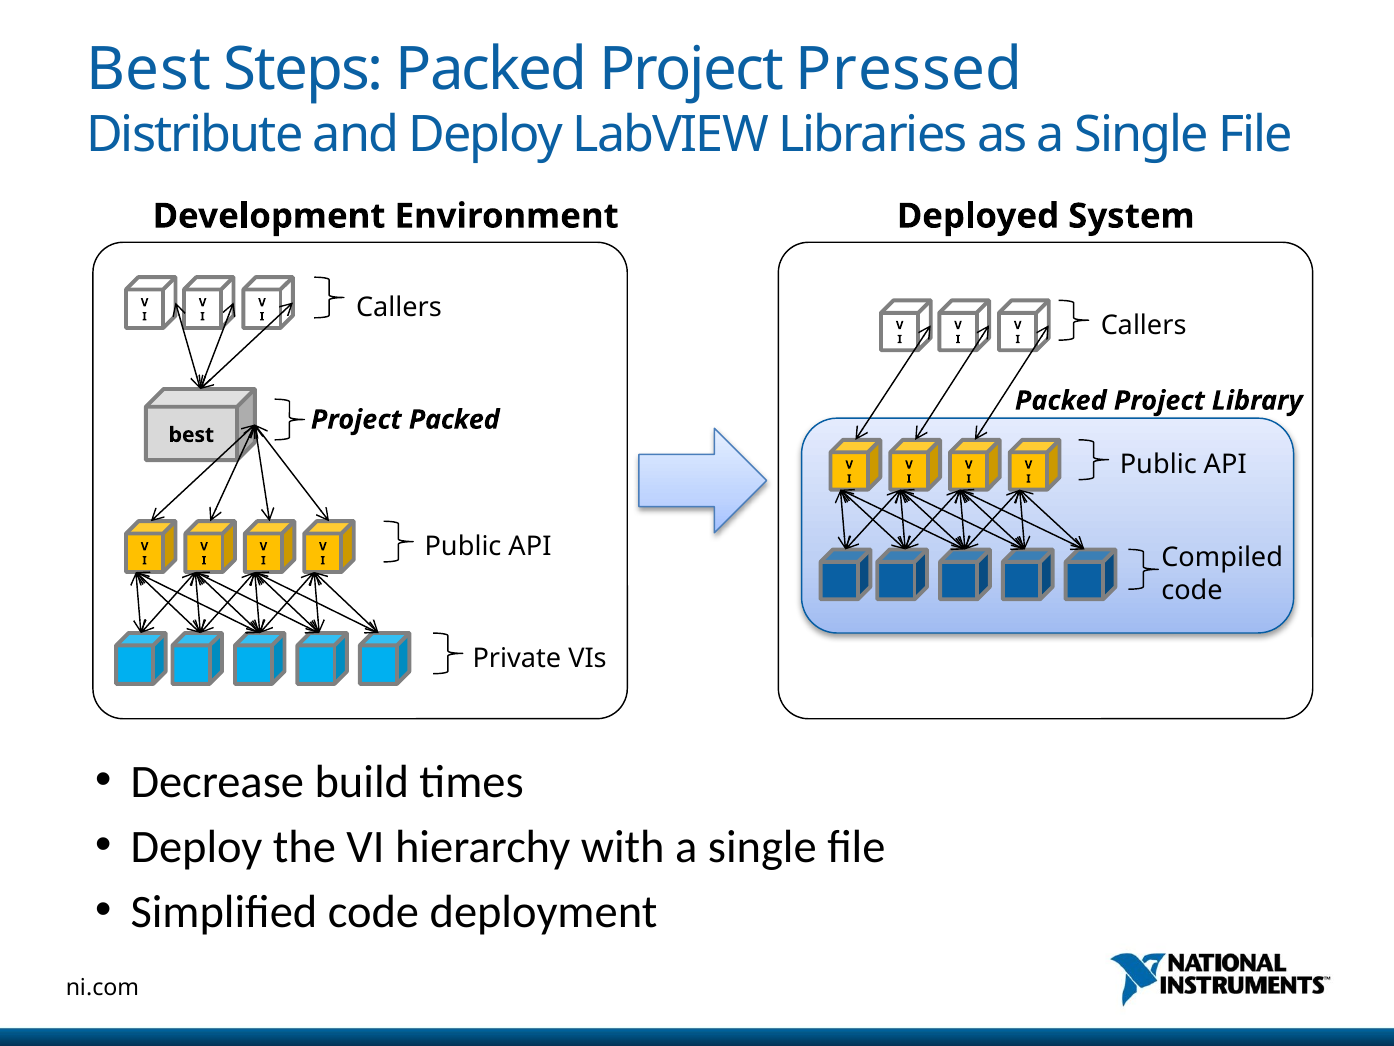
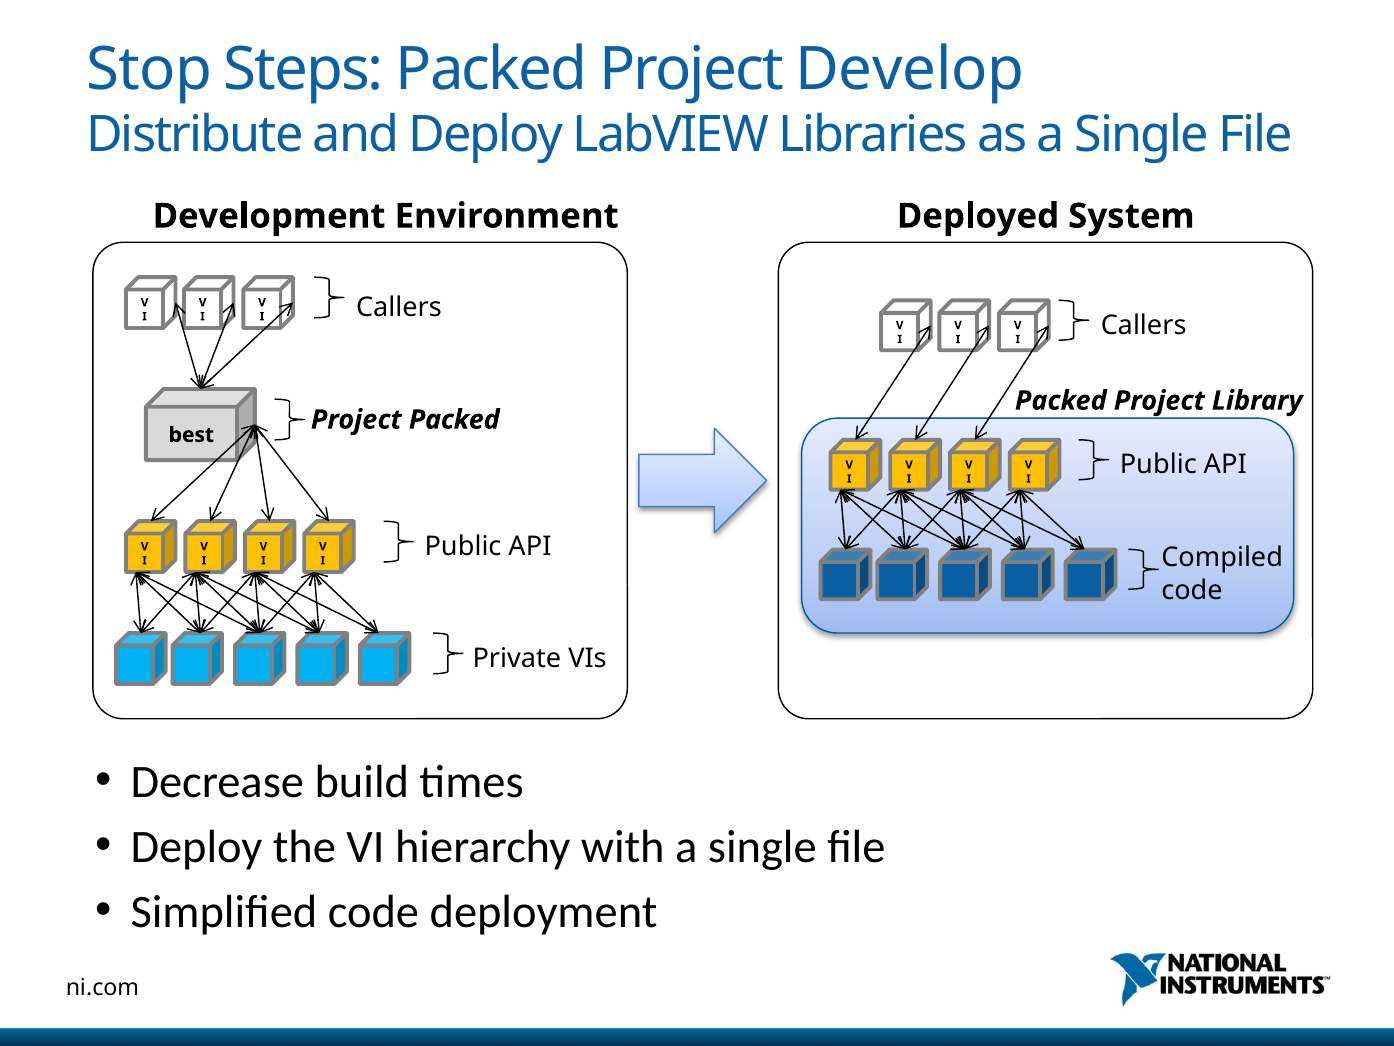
Best at (149, 69): Best -> Stop
Pressed: Pressed -> Develop
